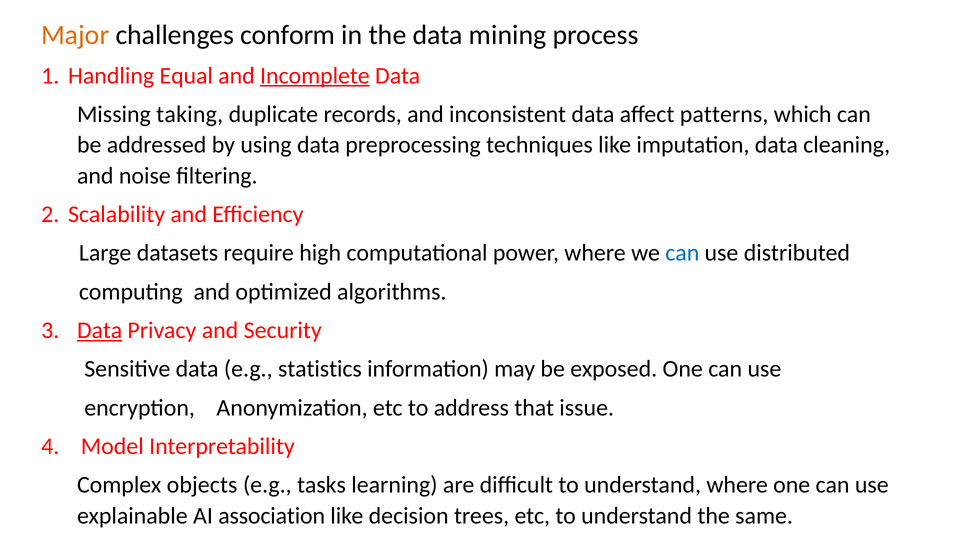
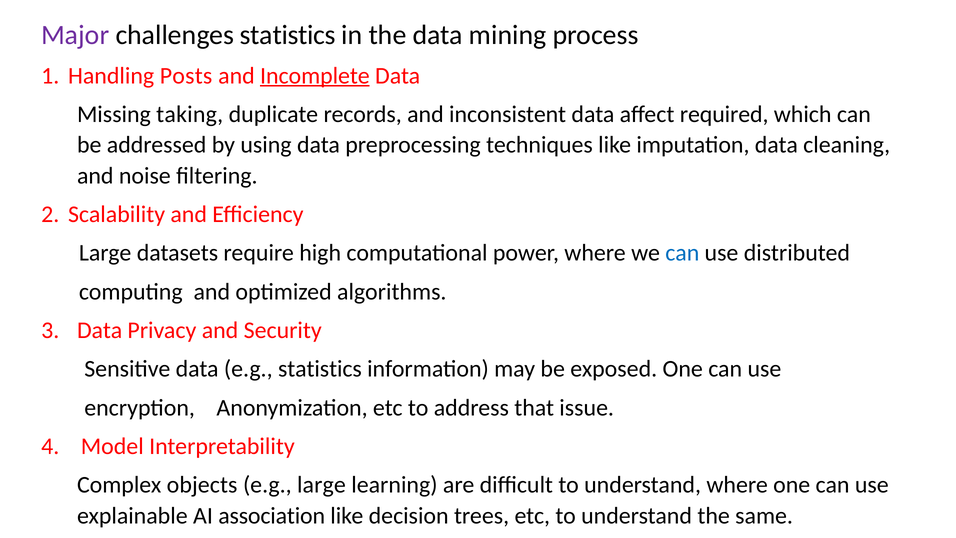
Major colour: orange -> purple
challenges conform: conform -> statistics
Equal: Equal -> Posts
patterns: patterns -> required
Data at (100, 330) underline: present -> none
e.g tasks: tasks -> large
